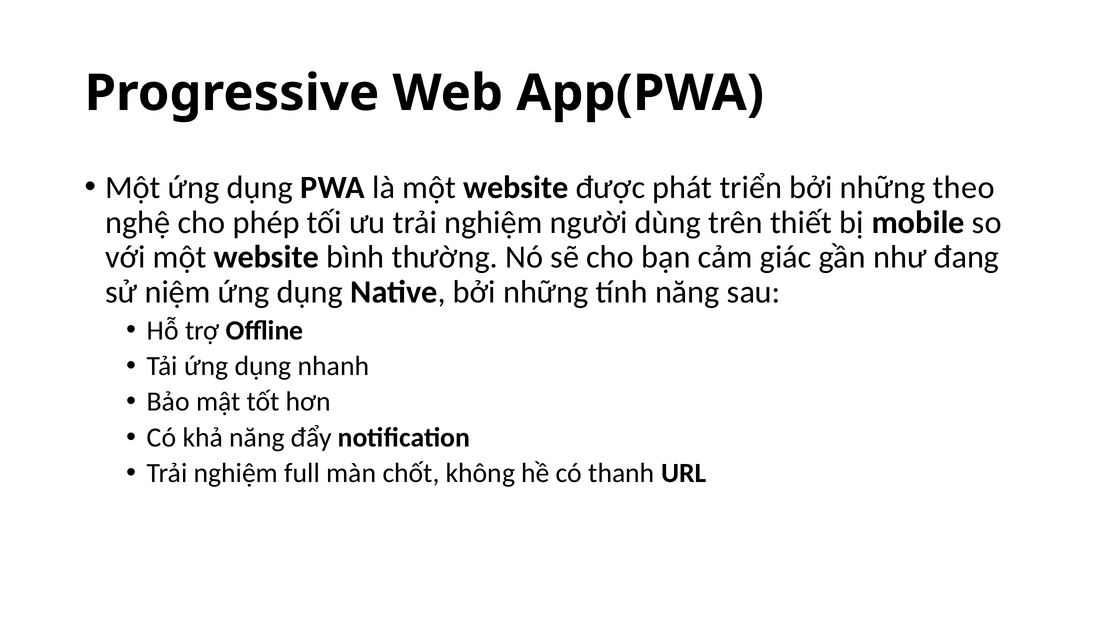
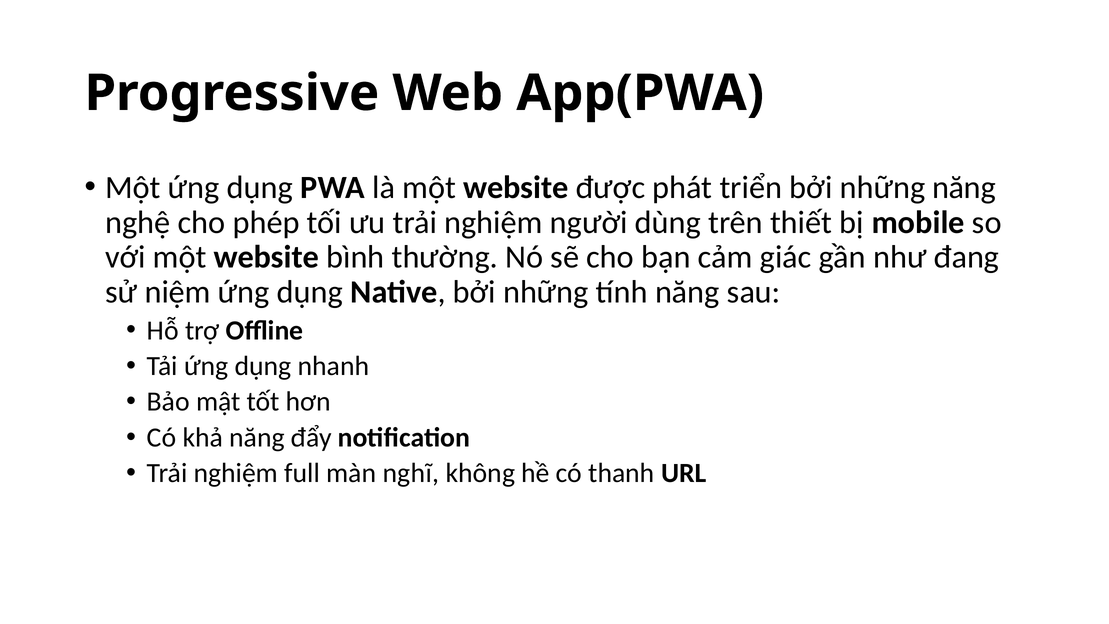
những theo: theo -> năng
chốt: chốt -> nghĩ
